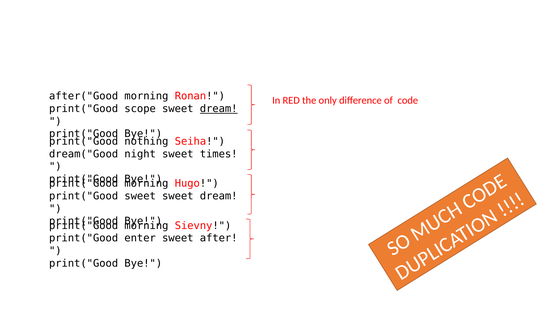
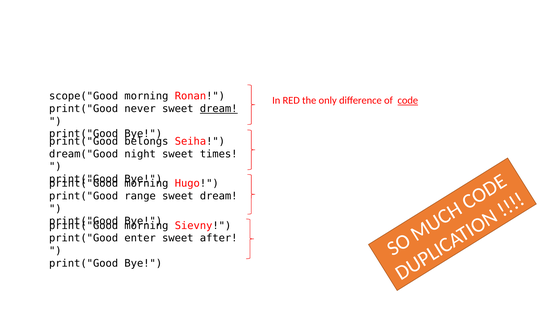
after("Good: after("Good -> scope("Good
code underline: none -> present
scope: scope -> never
nothing: nothing -> belongs
print("Good sweet: sweet -> range
